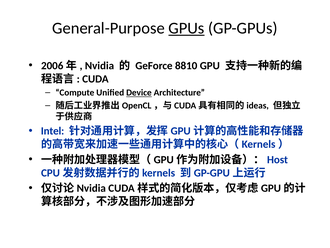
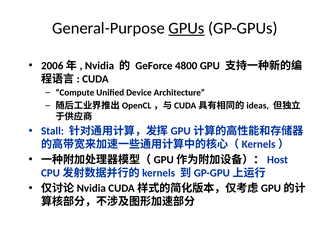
8810: 8810 -> 4800
Device underline: present -> none
Intel: Intel -> Stall
